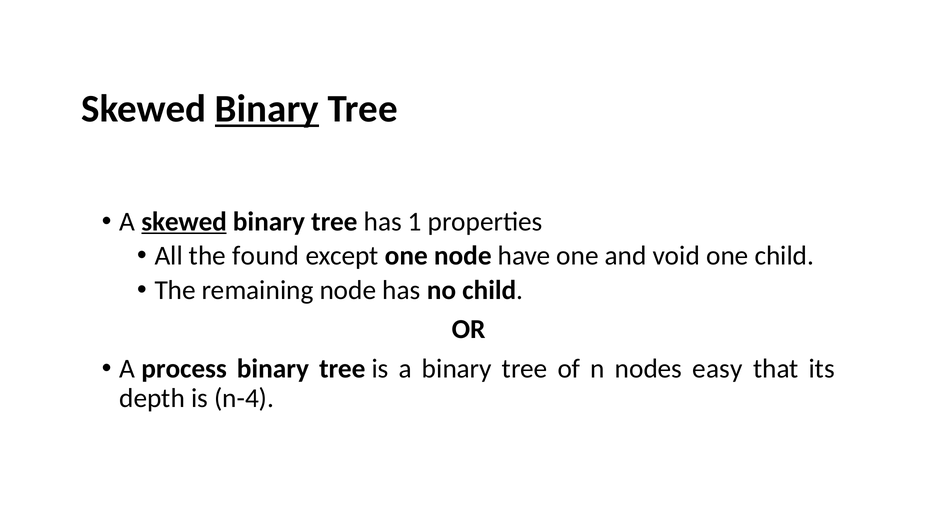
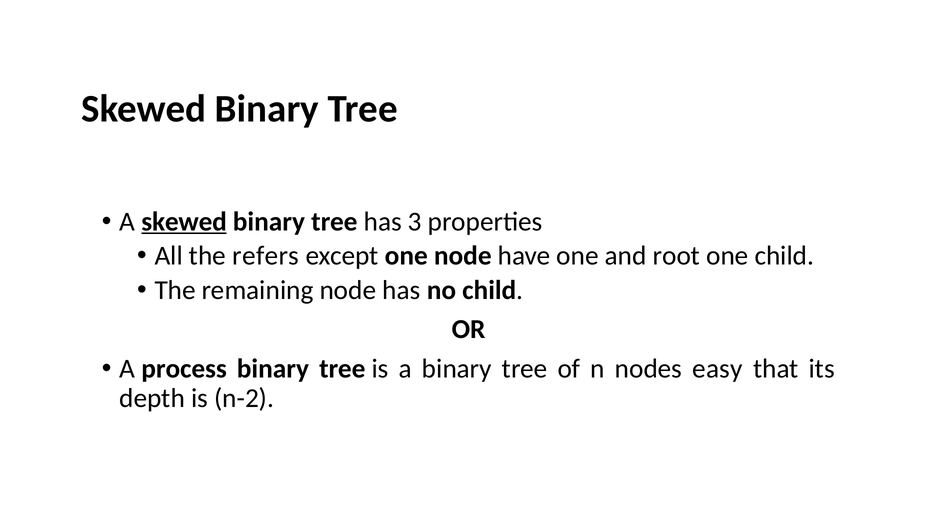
Binary at (267, 109) underline: present -> none
1: 1 -> 3
found: found -> refers
void: void -> root
n-4: n-4 -> n-2
